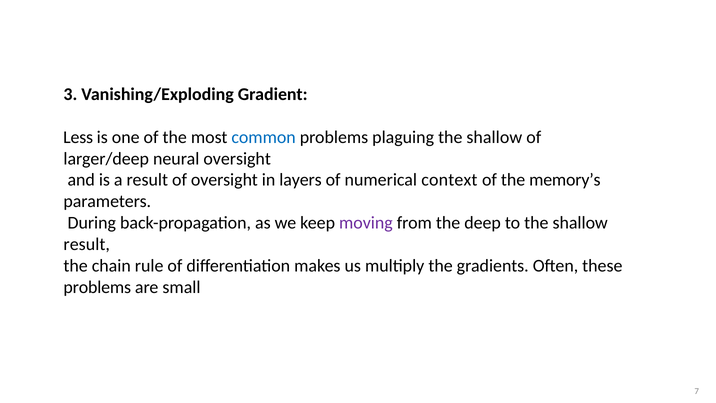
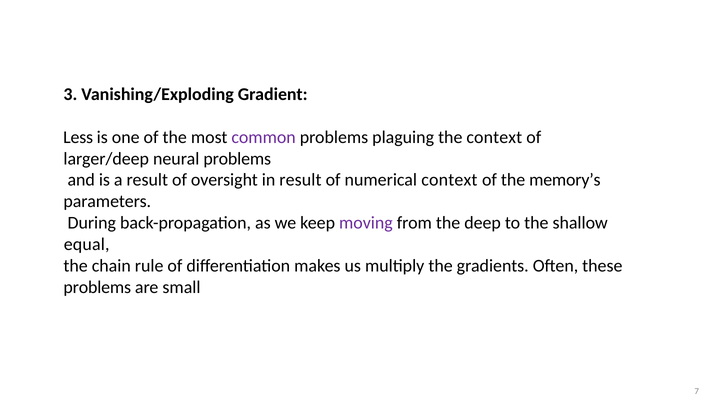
common colour: blue -> purple
plaguing the shallow: shallow -> context
neural oversight: oversight -> problems
in layers: layers -> result
result at (87, 244): result -> equal
